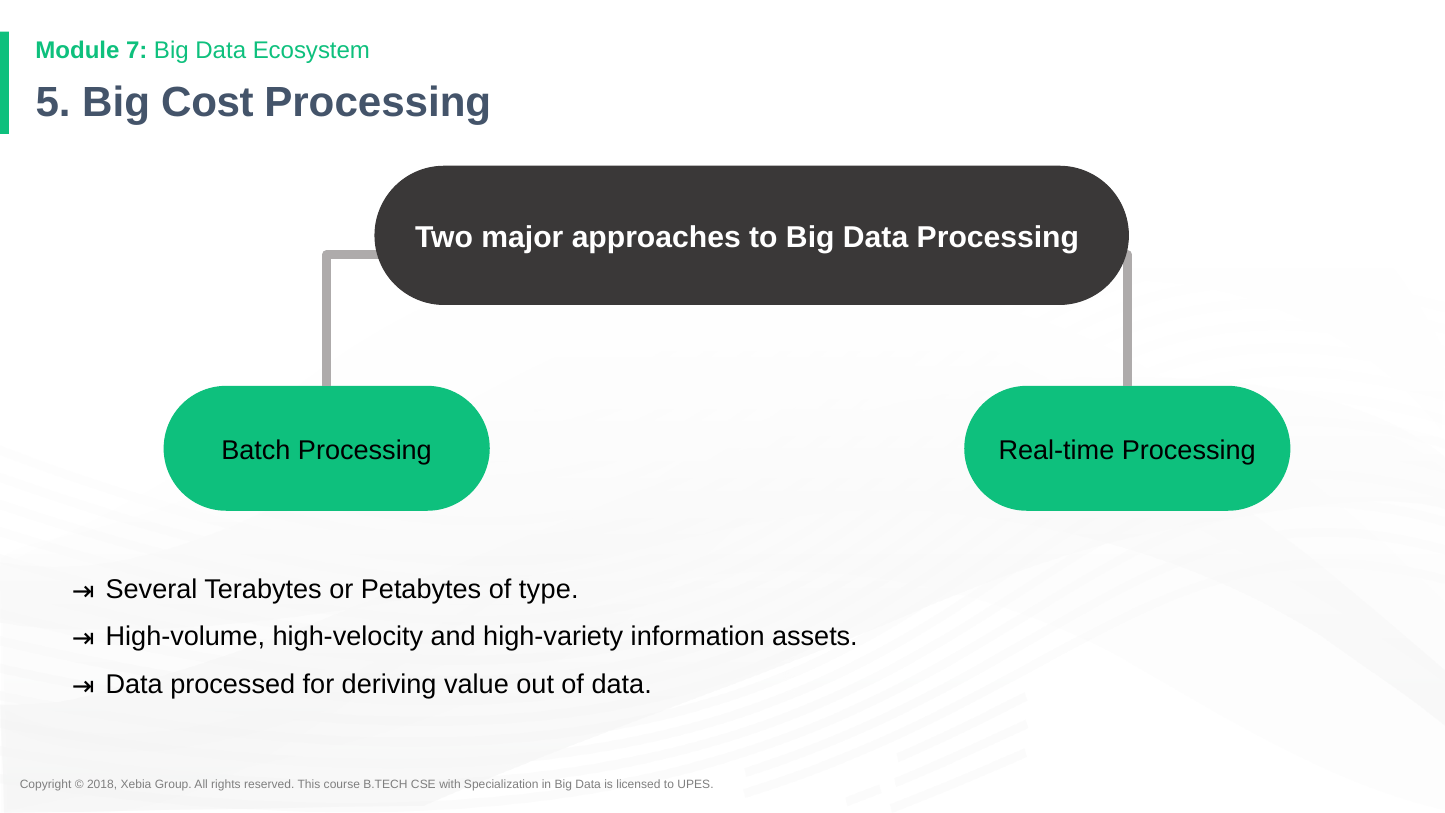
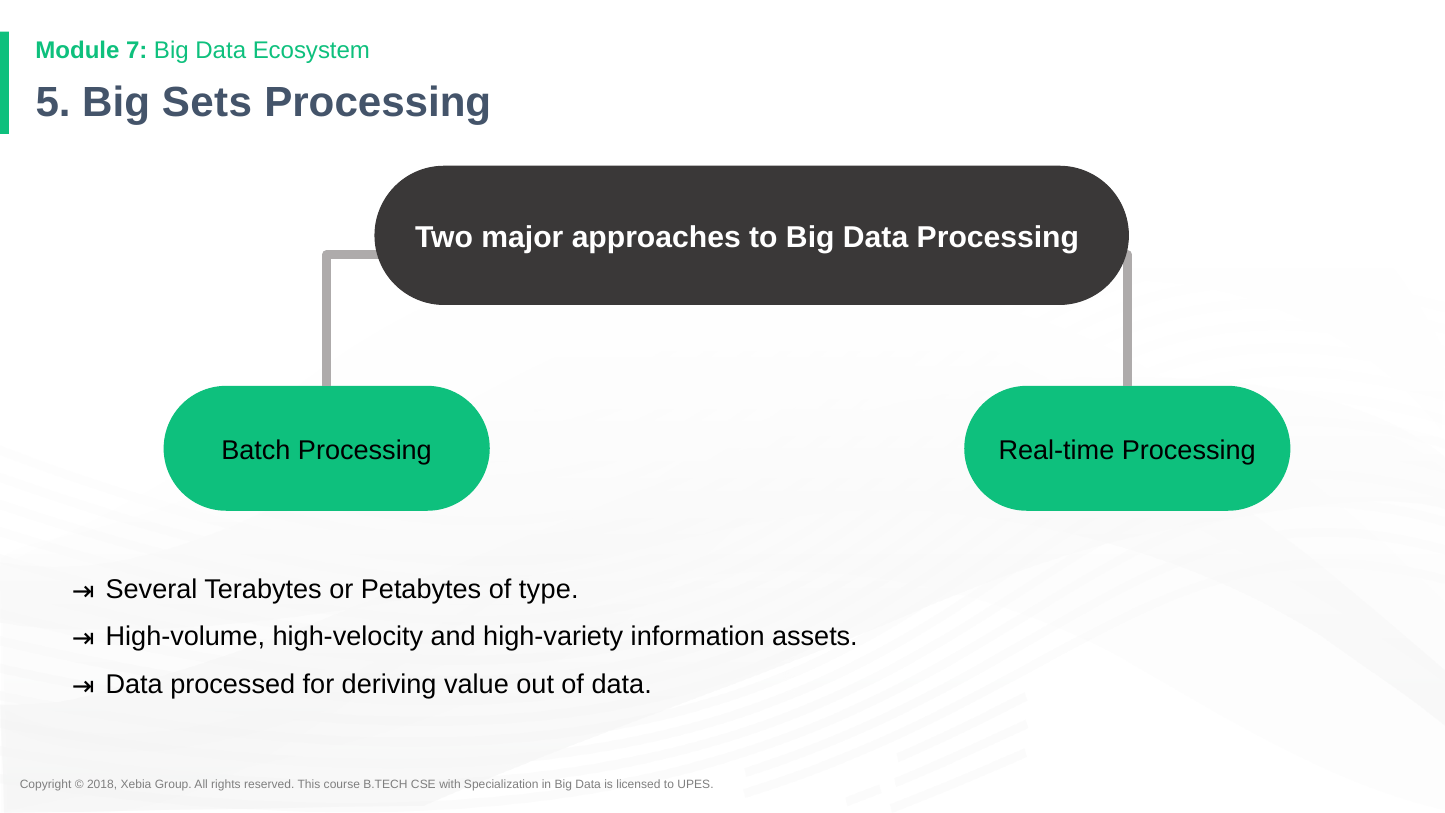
Cost: Cost -> Sets
